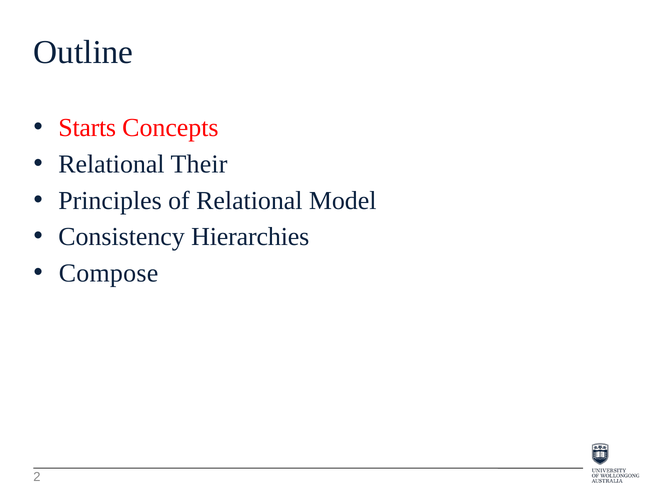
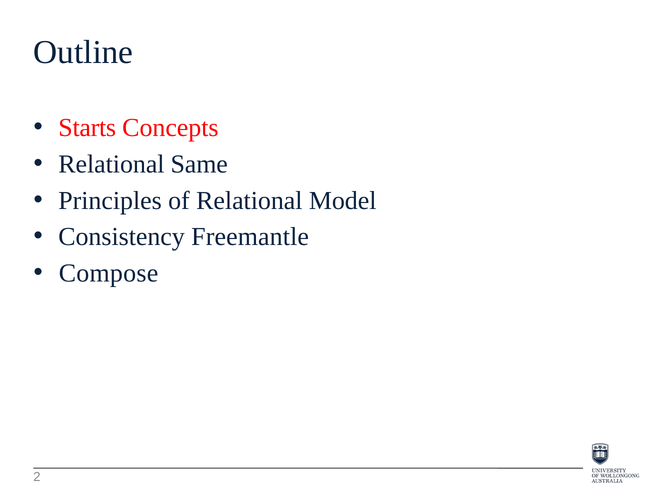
Their: Their -> Same
Hierarchies: Hierarchies -> Freemantle
